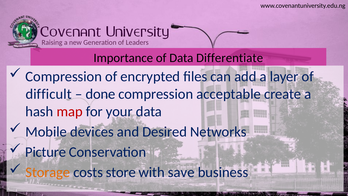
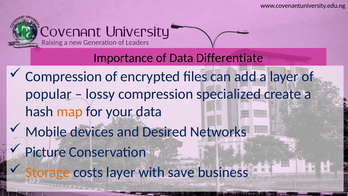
difficult: difficult -> popular
done: done -> lossy
acceptable: acceptable -> specialized
map colour: red -> orange
costs store: store -> layer
